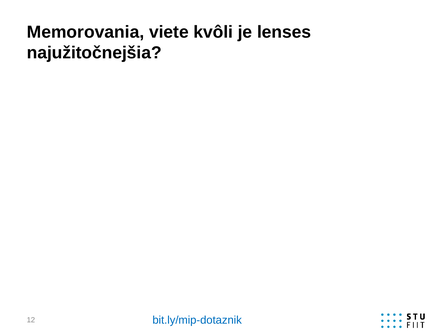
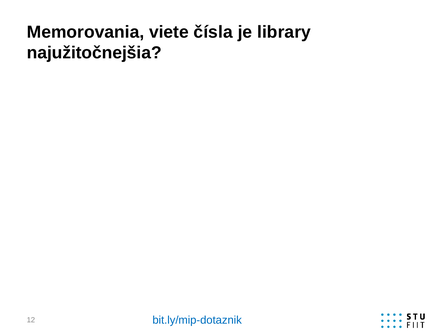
kvôli: kvôli -> čísla
lenses: lenses -> library
